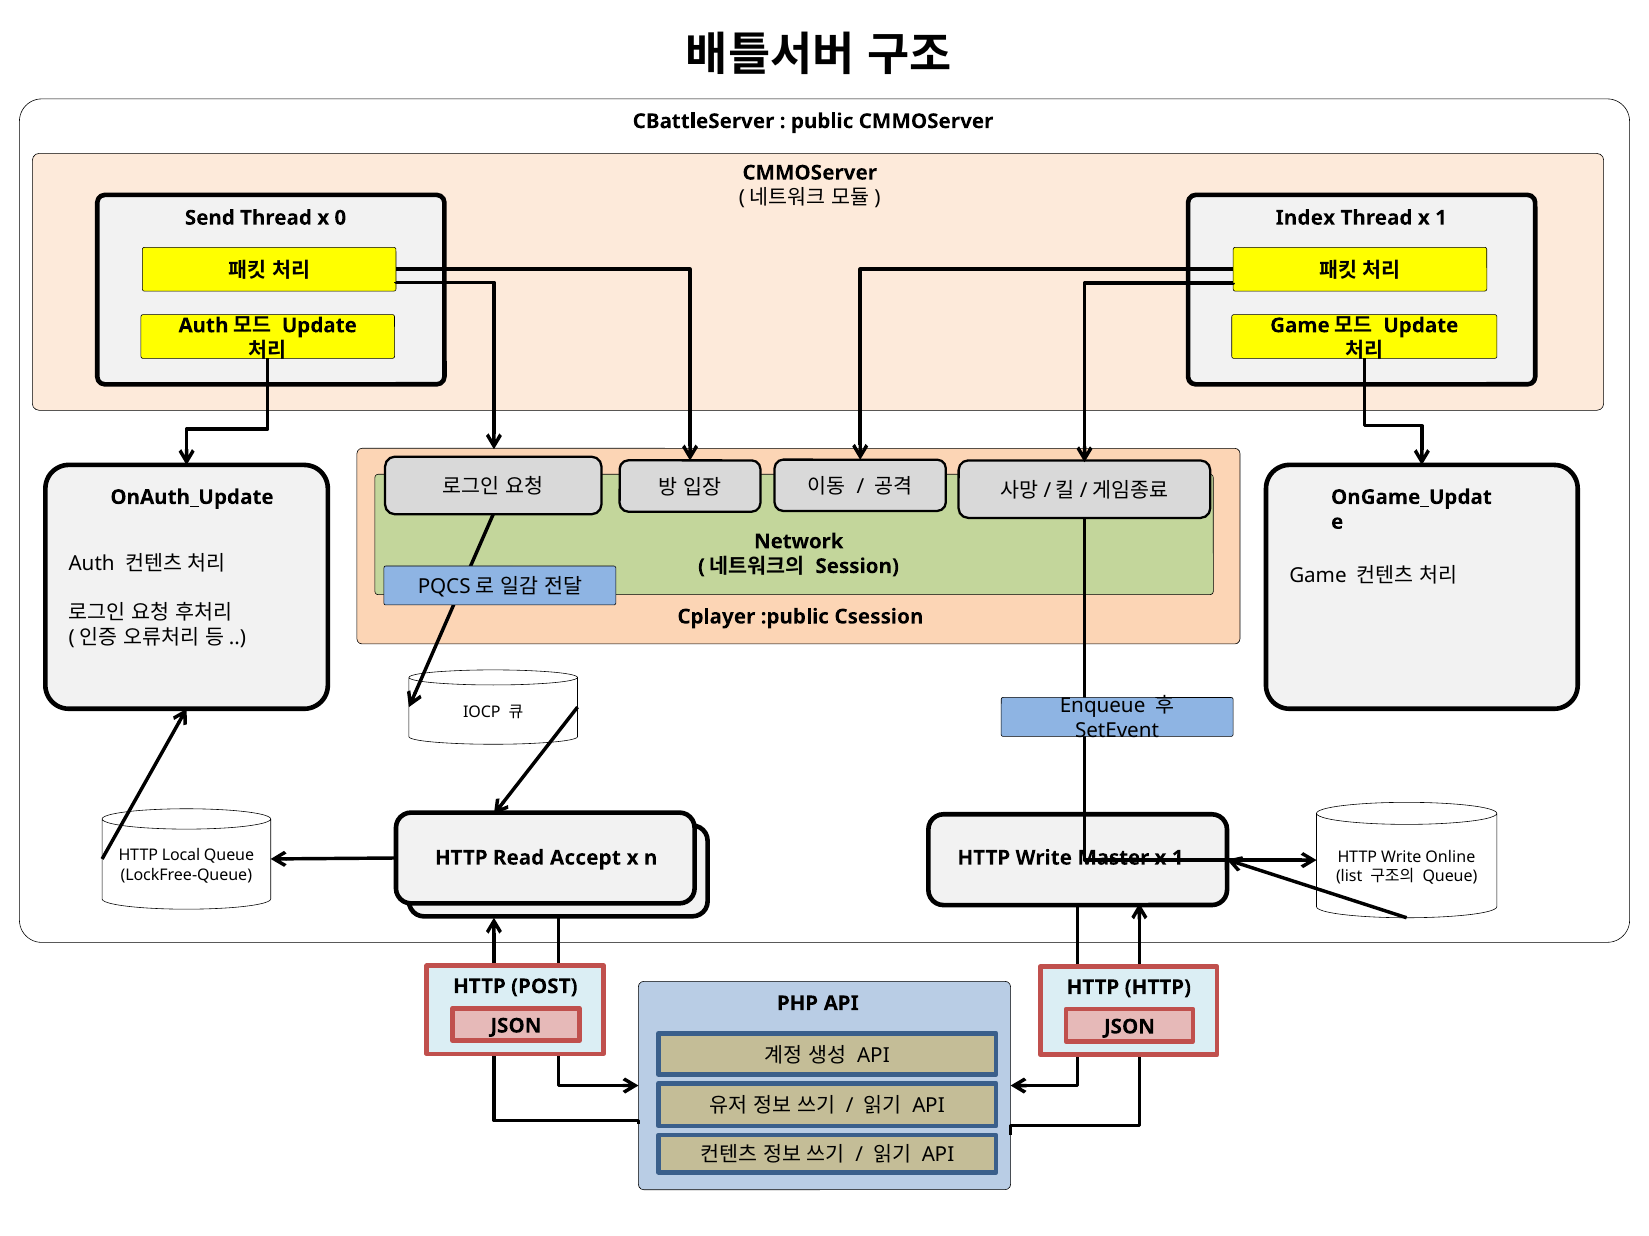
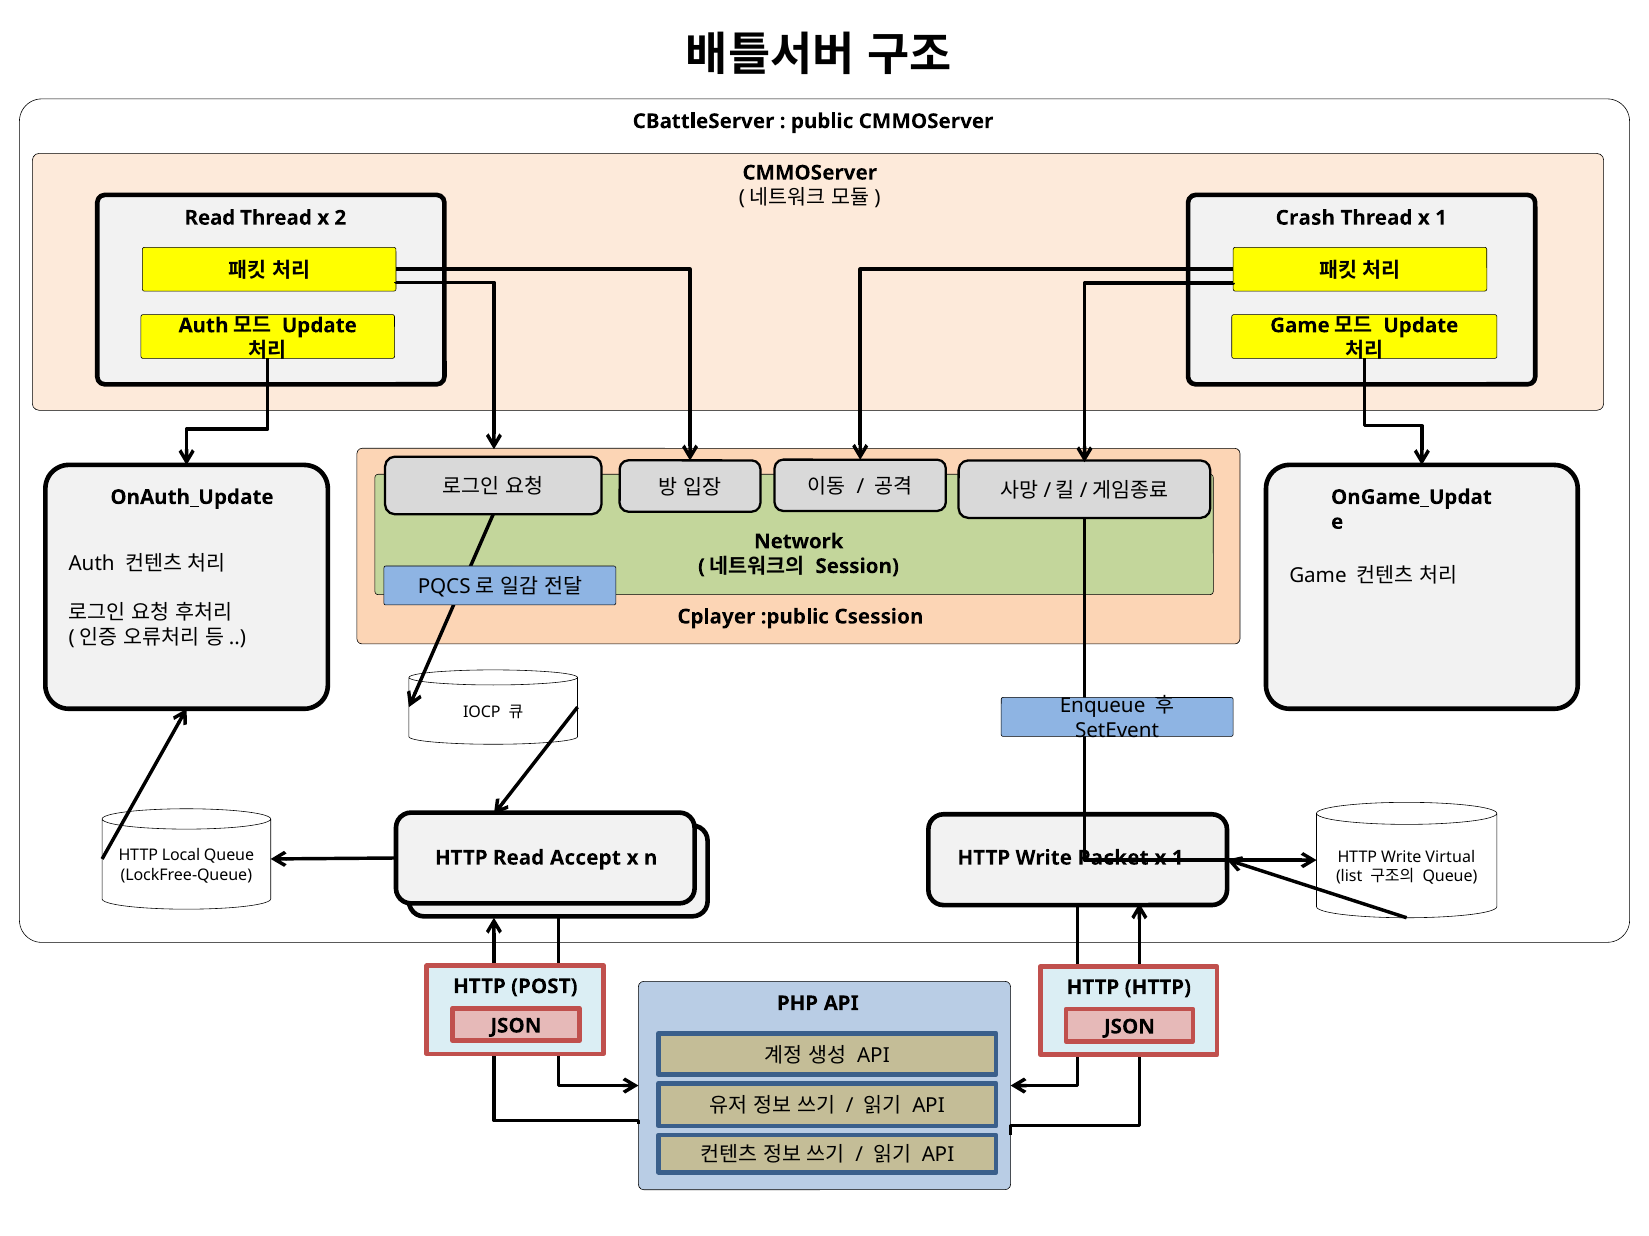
Send at (210, 218): Send -> Read
0: 0 -> 2
Index: Index -> Crash
Online: Online -> Virtual
Master: Master -> Packet
